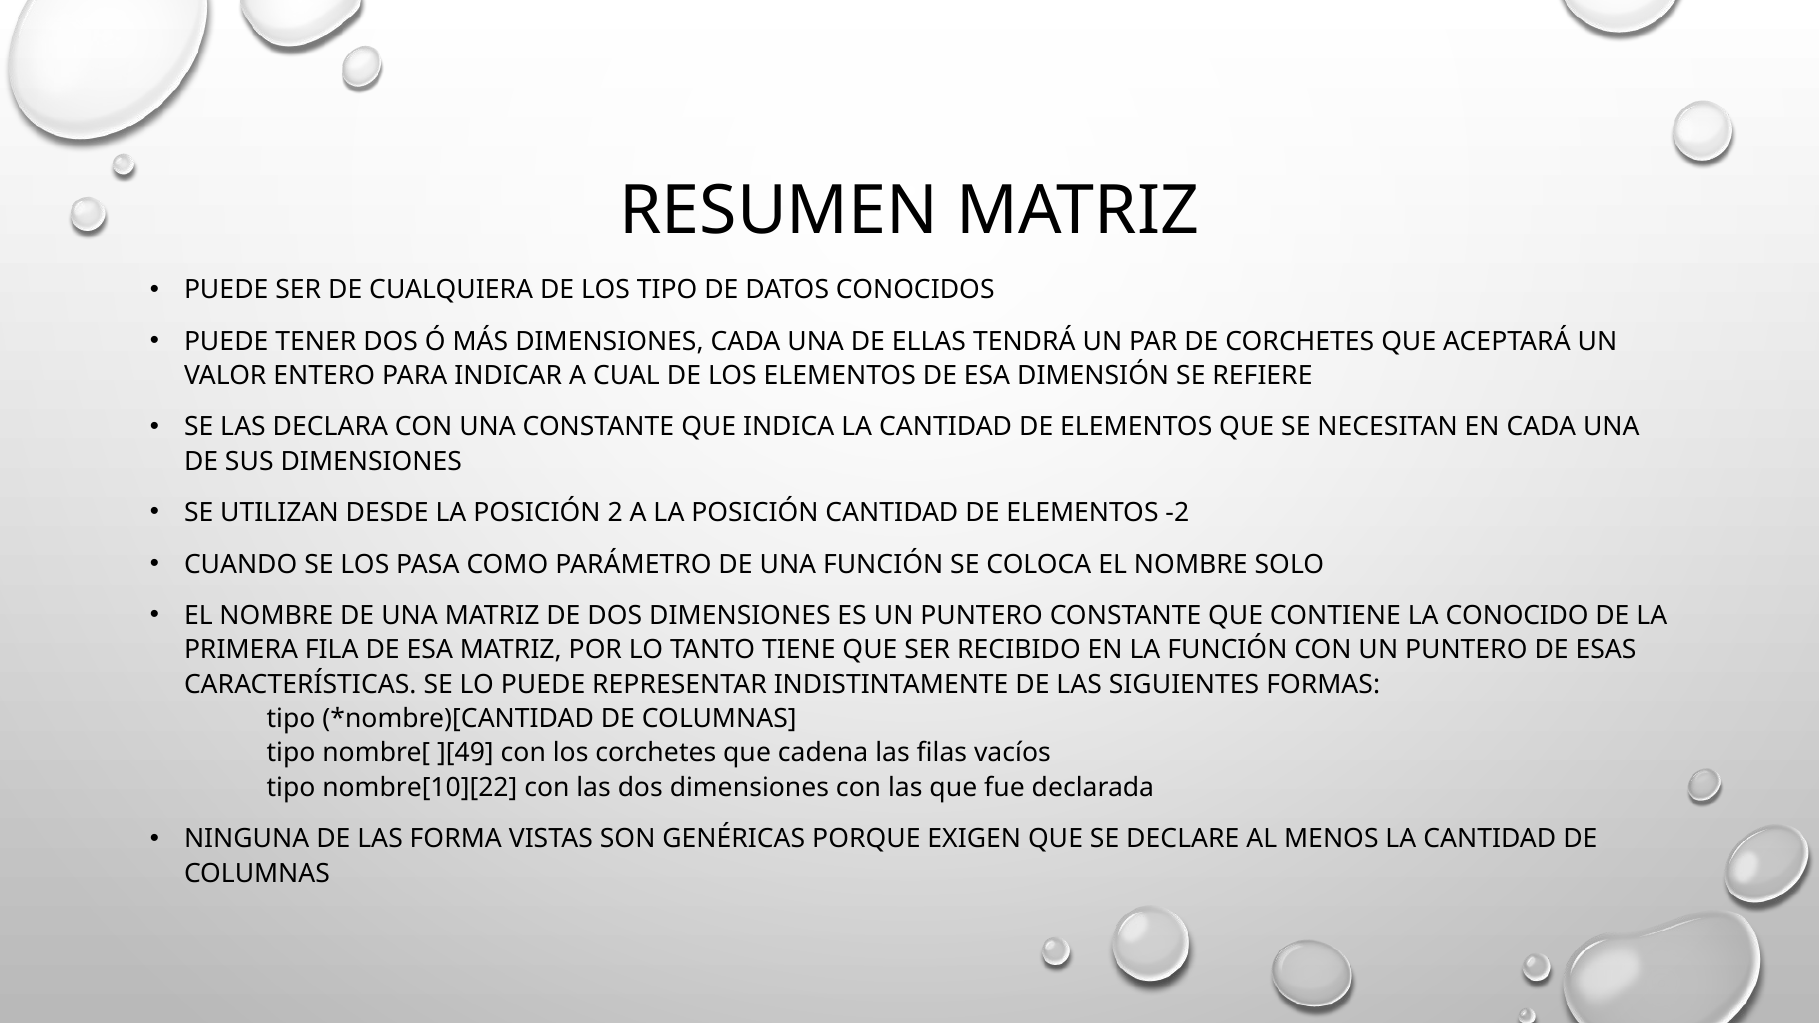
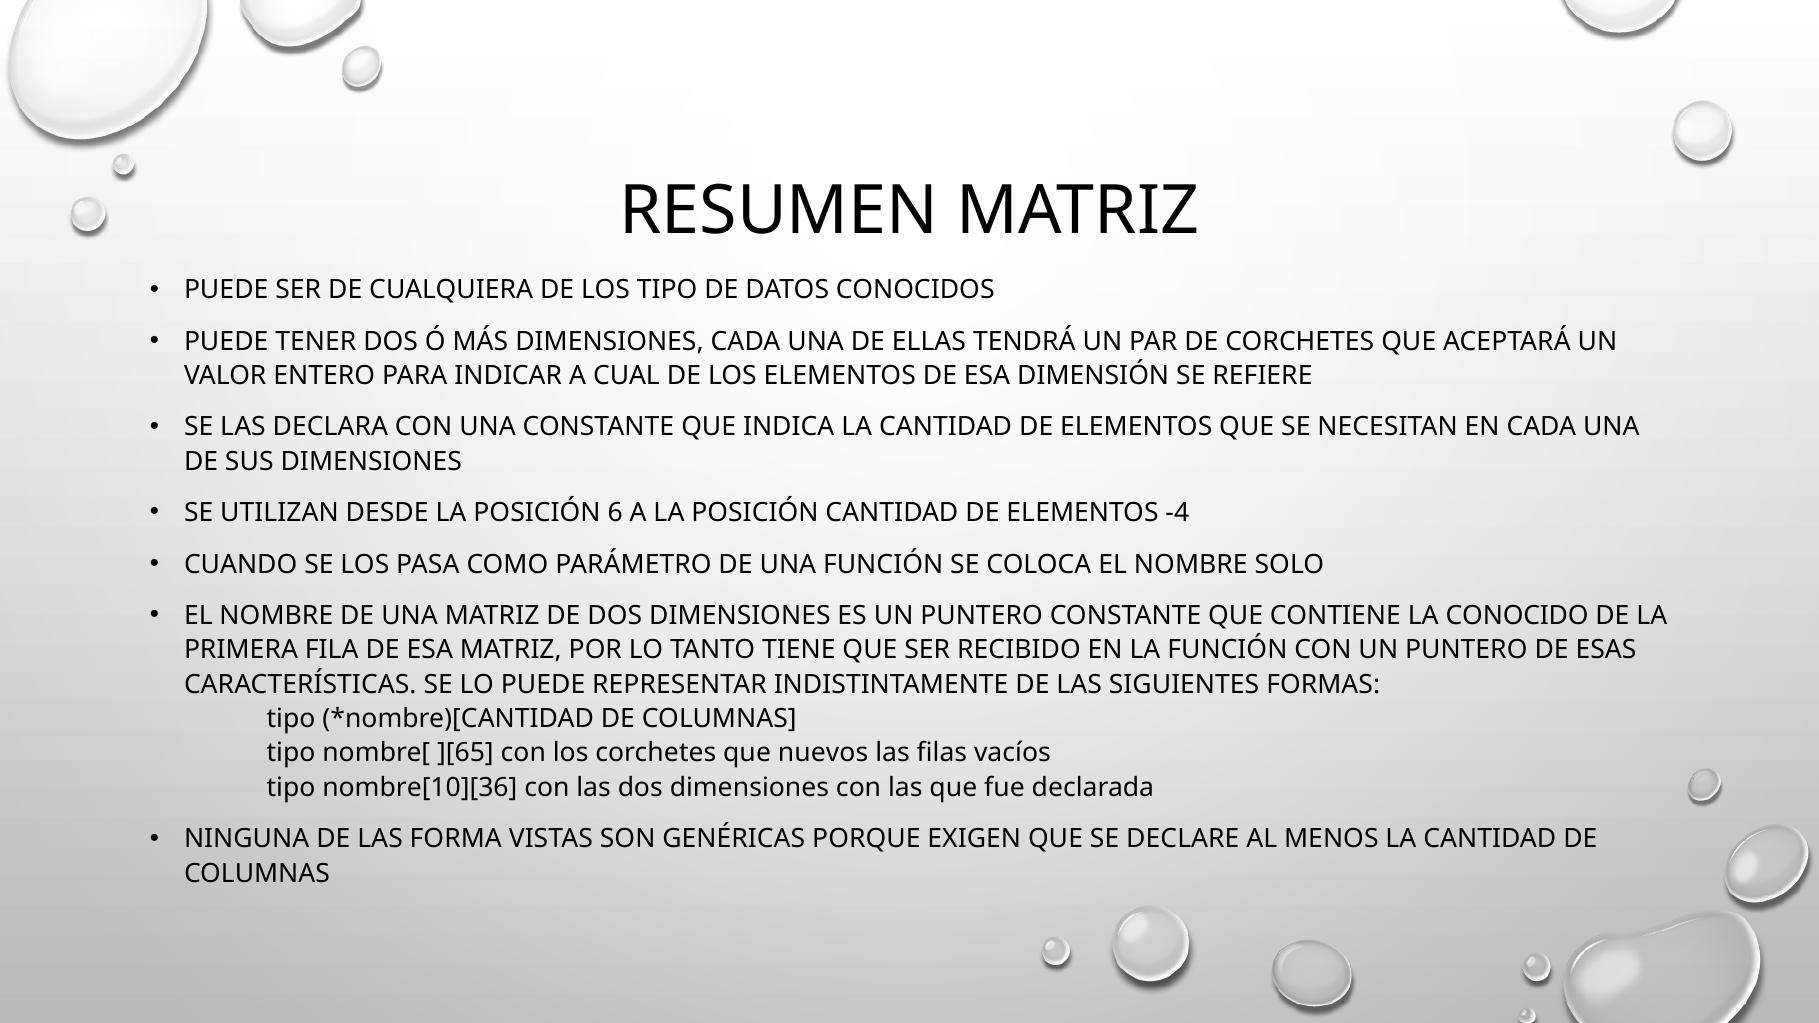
2: 2 -> 6
-2: -2 -> -4
][49: ][49 -> ][65
cadena: cadena -> nuevos
nombre[10][22: nombre[10][22 -> nombre[10][36
